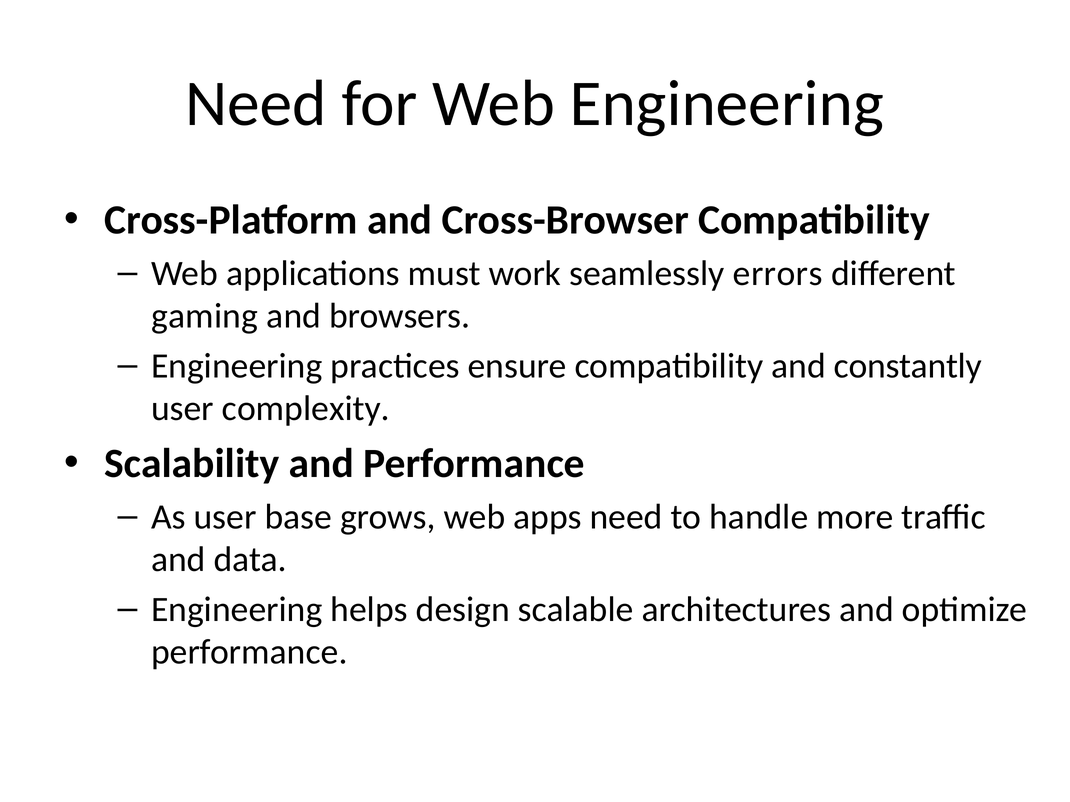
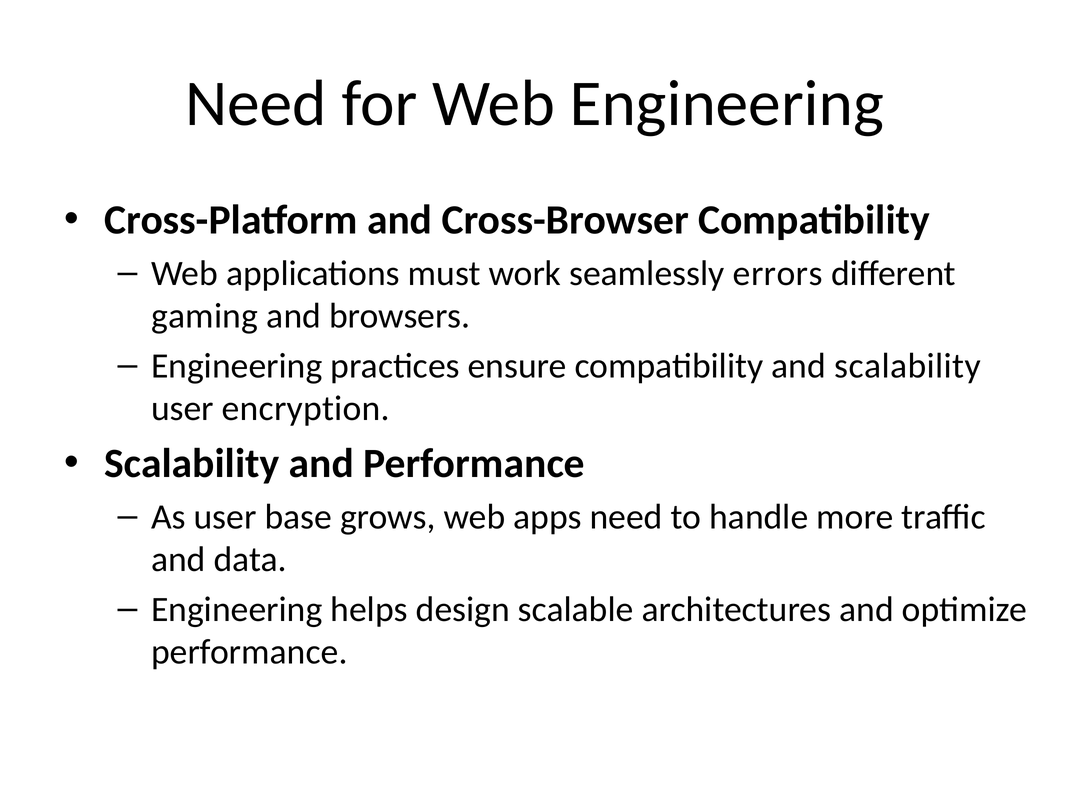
and constantly: constantly -> scalability
complexity: complexity -> encryption
